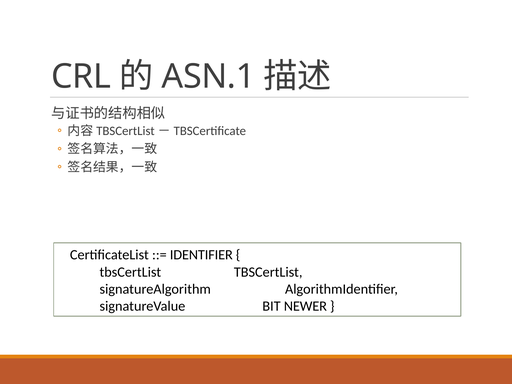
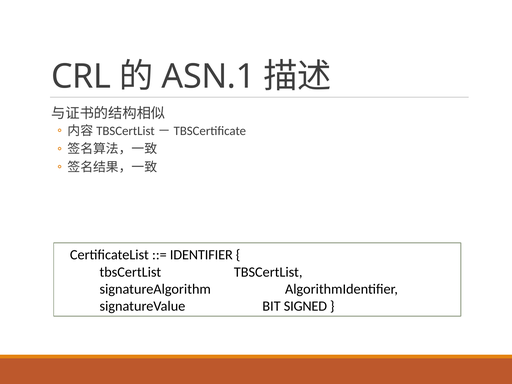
NEWER: NEWER -> SIGNED
